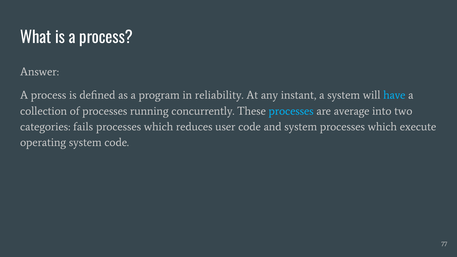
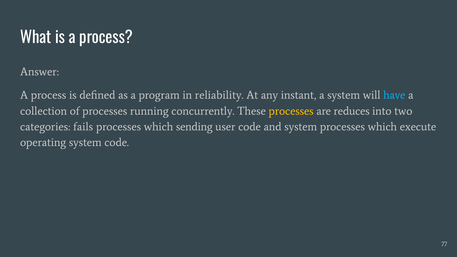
processes at (291, 111) colour: light blue -> yellow
average: average -> reduces
reduces: reduces -> sending
